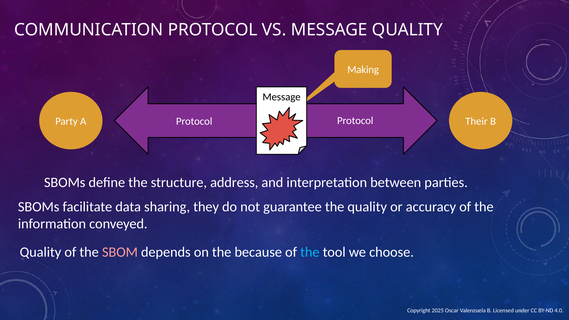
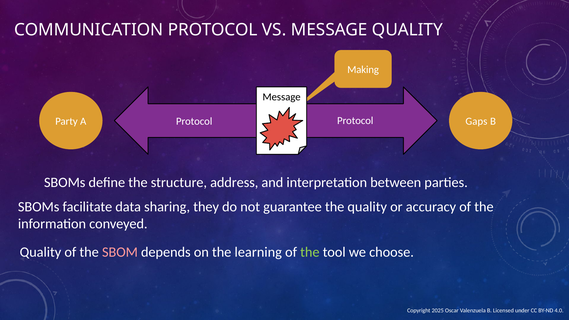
Their: Their -> Gaps
because: because -> learning
the at (310, 252) colour: light blue -> light green
